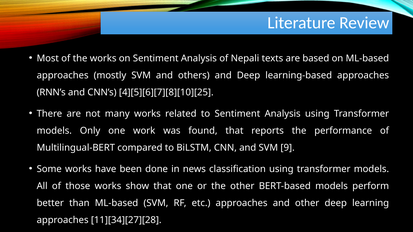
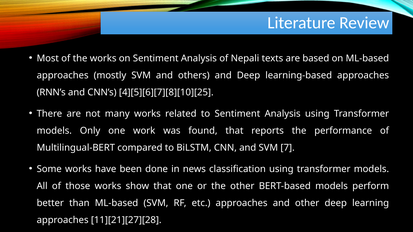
9: 9 -> 7
11][34][27][28: 11][34][27][28 -> 11][21][27][28
